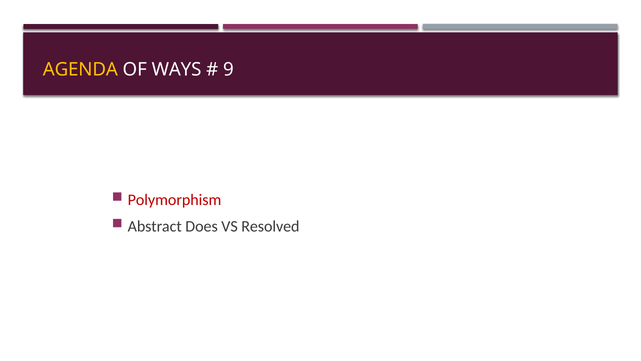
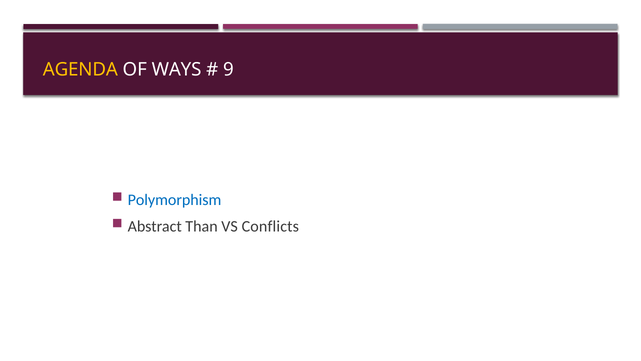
Polymorphism colour: red -> blue
Does: Does -> Than
Resolved: Resolved -> Conflicts
